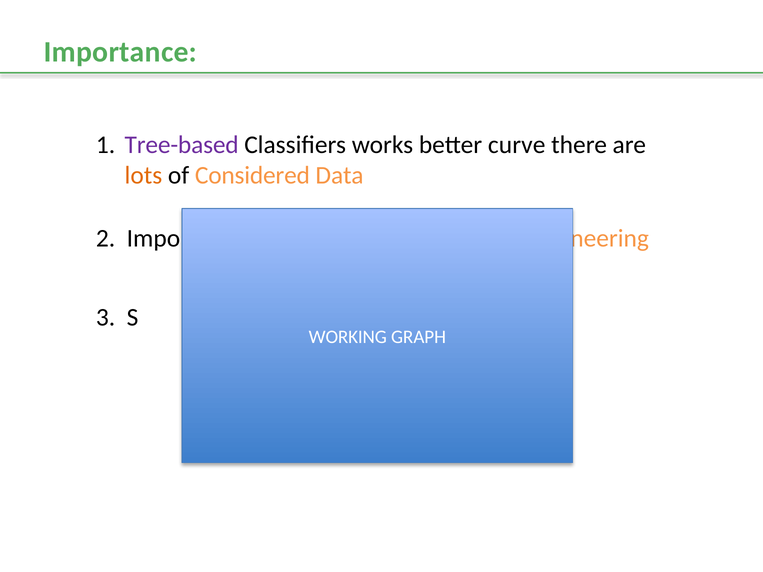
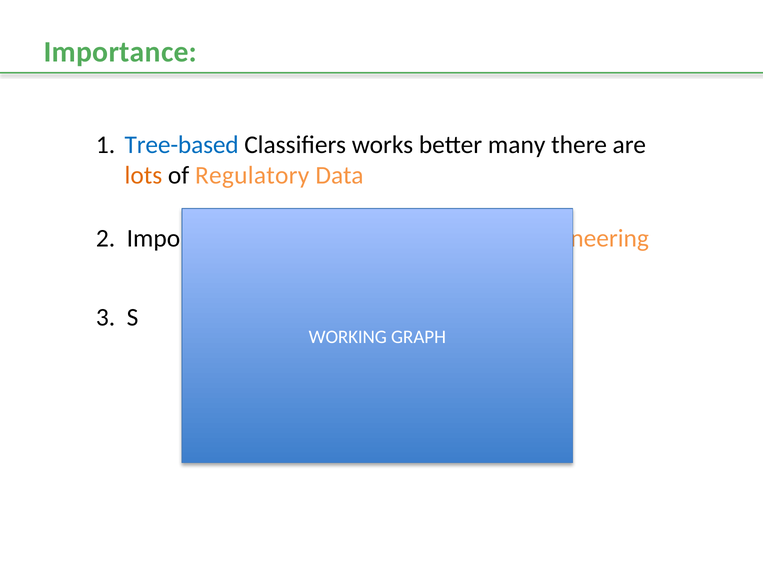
Tree-based colour: purple -> blue
curve: curve -> many
Considered: Considered -> Regulatory
